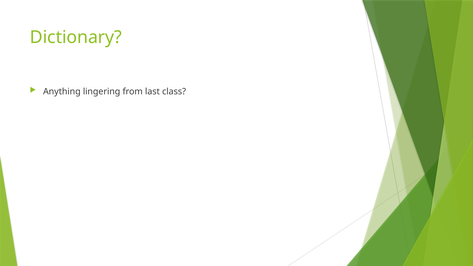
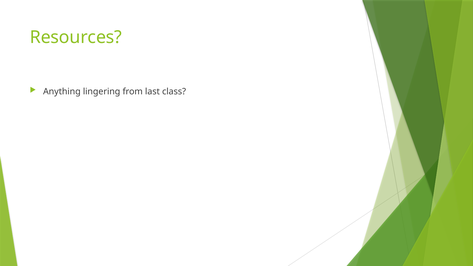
Dictionary: Dictionary -> Resources
